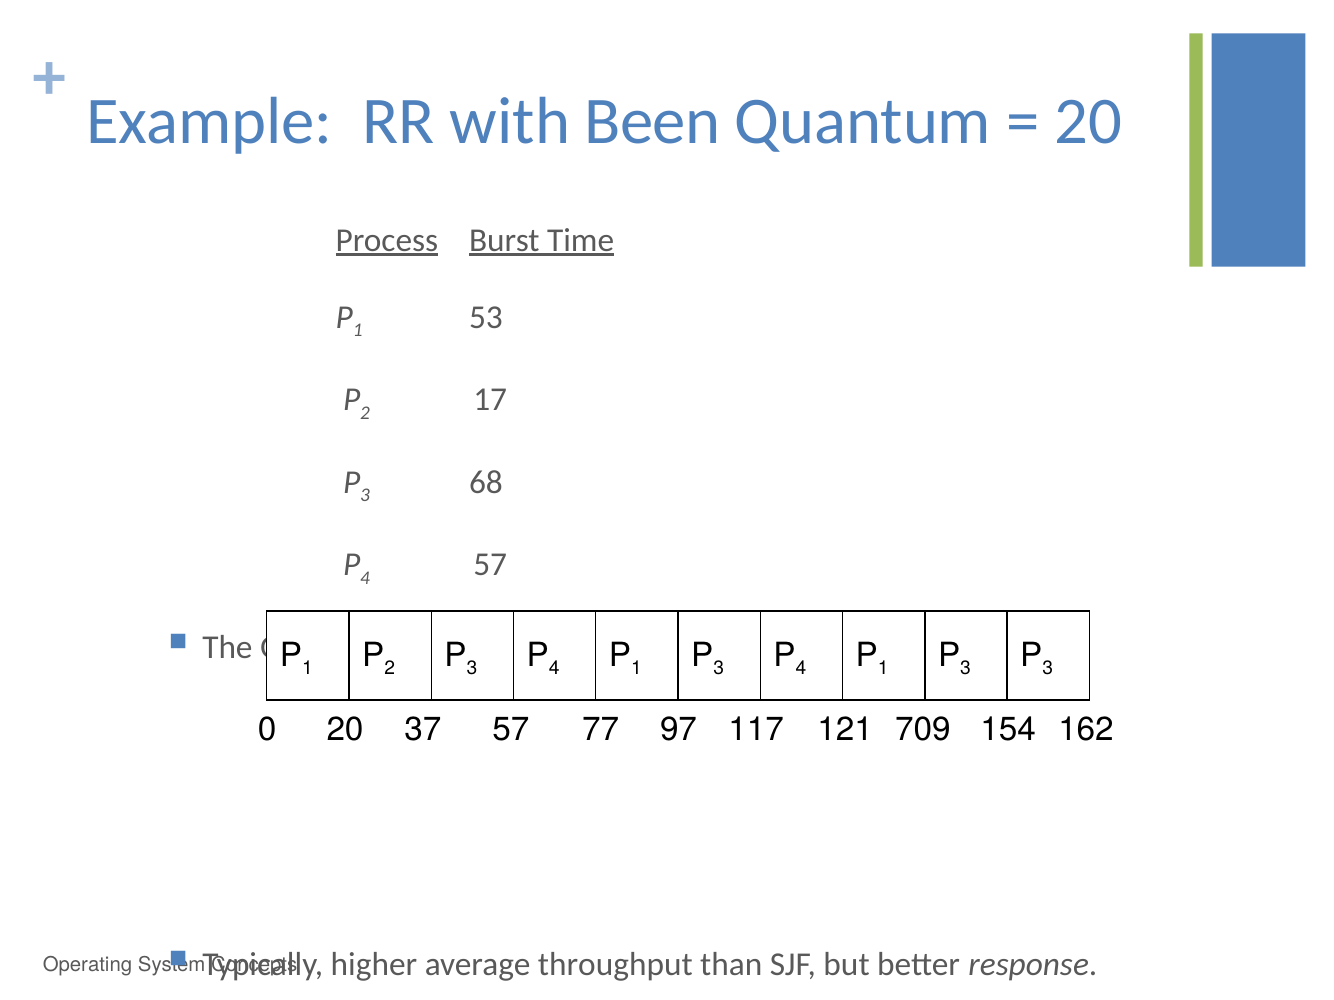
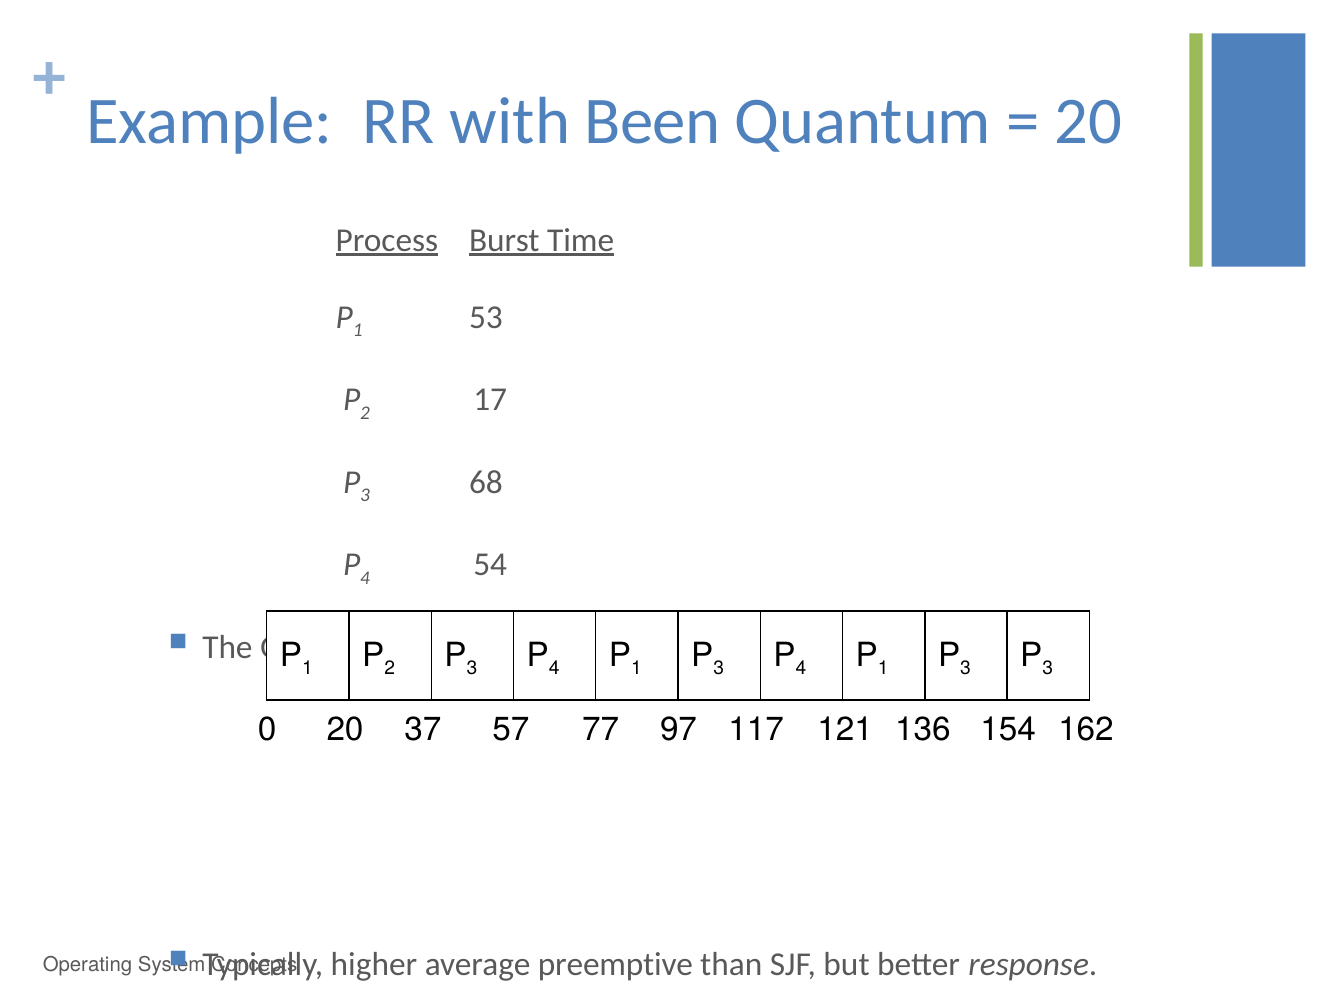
57 at (490, 565): 57 -> 54
709: 709 -> 136
throughput: throughput -> preemptive
